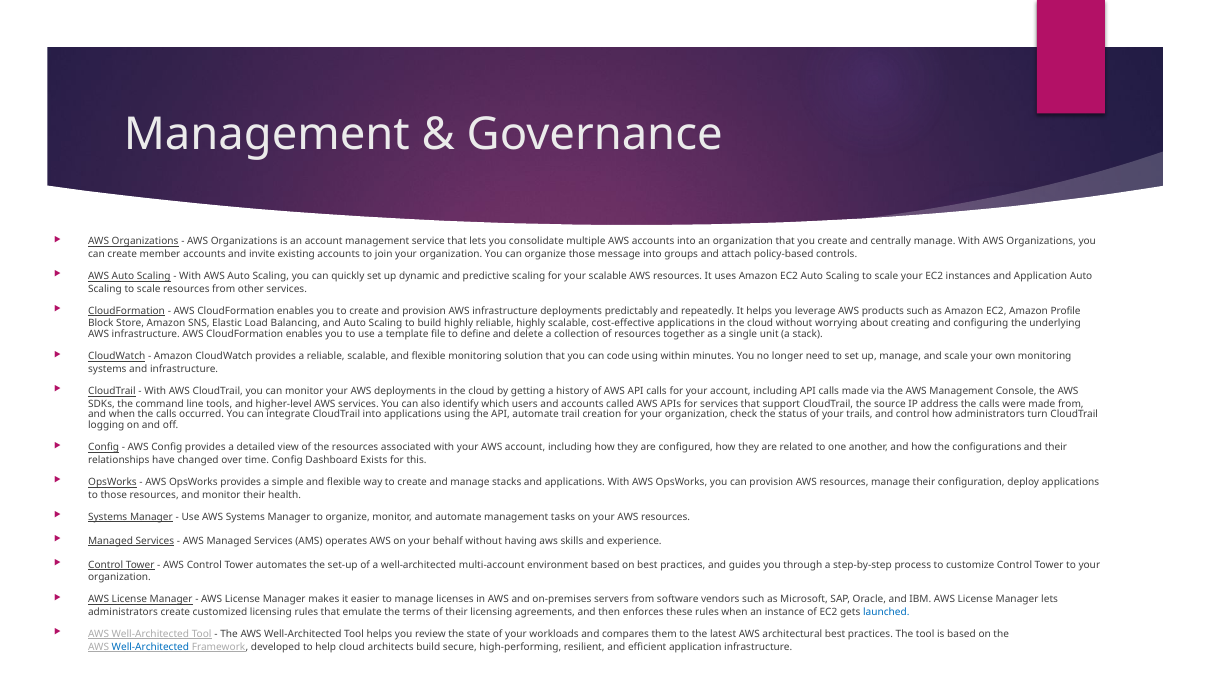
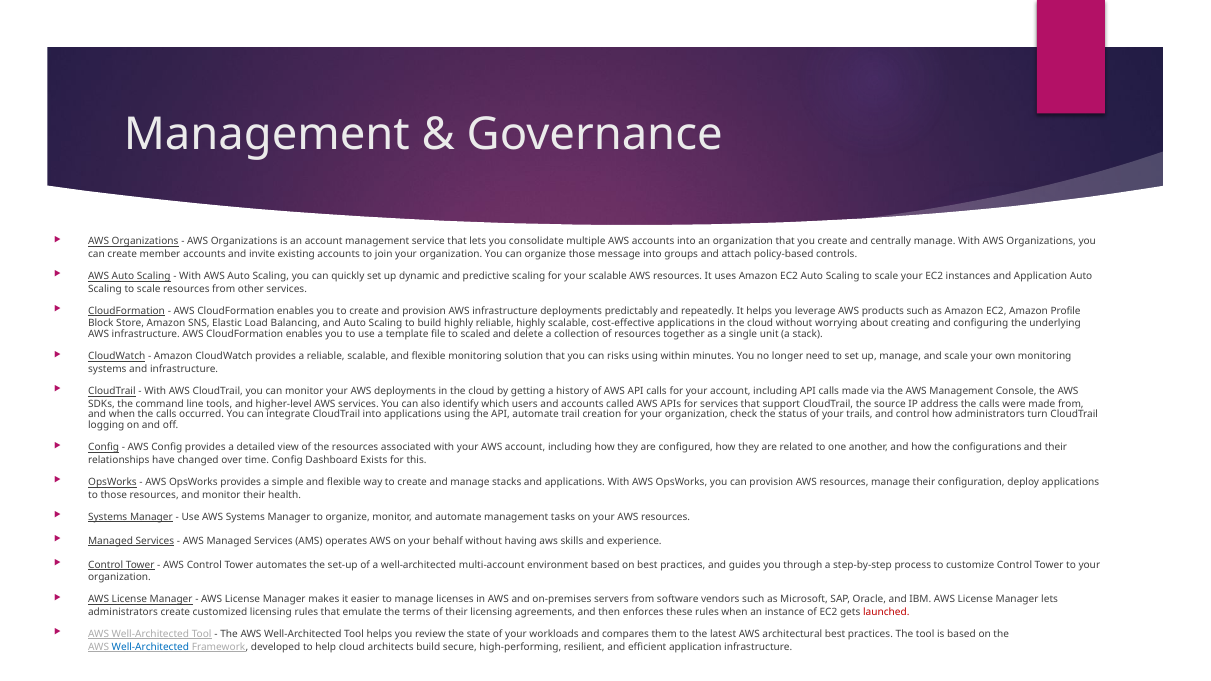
define: define -> scaled
code: code -> risks
launched colour: blue -> red
